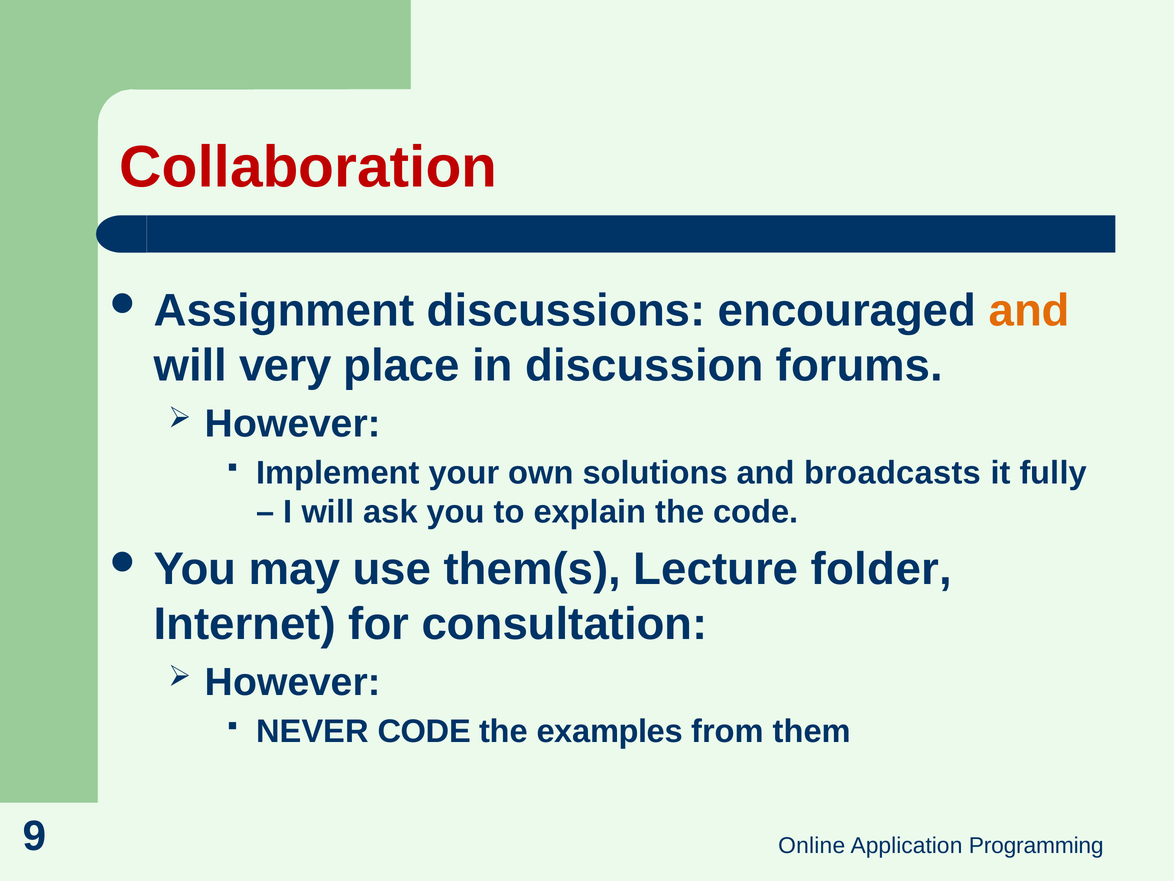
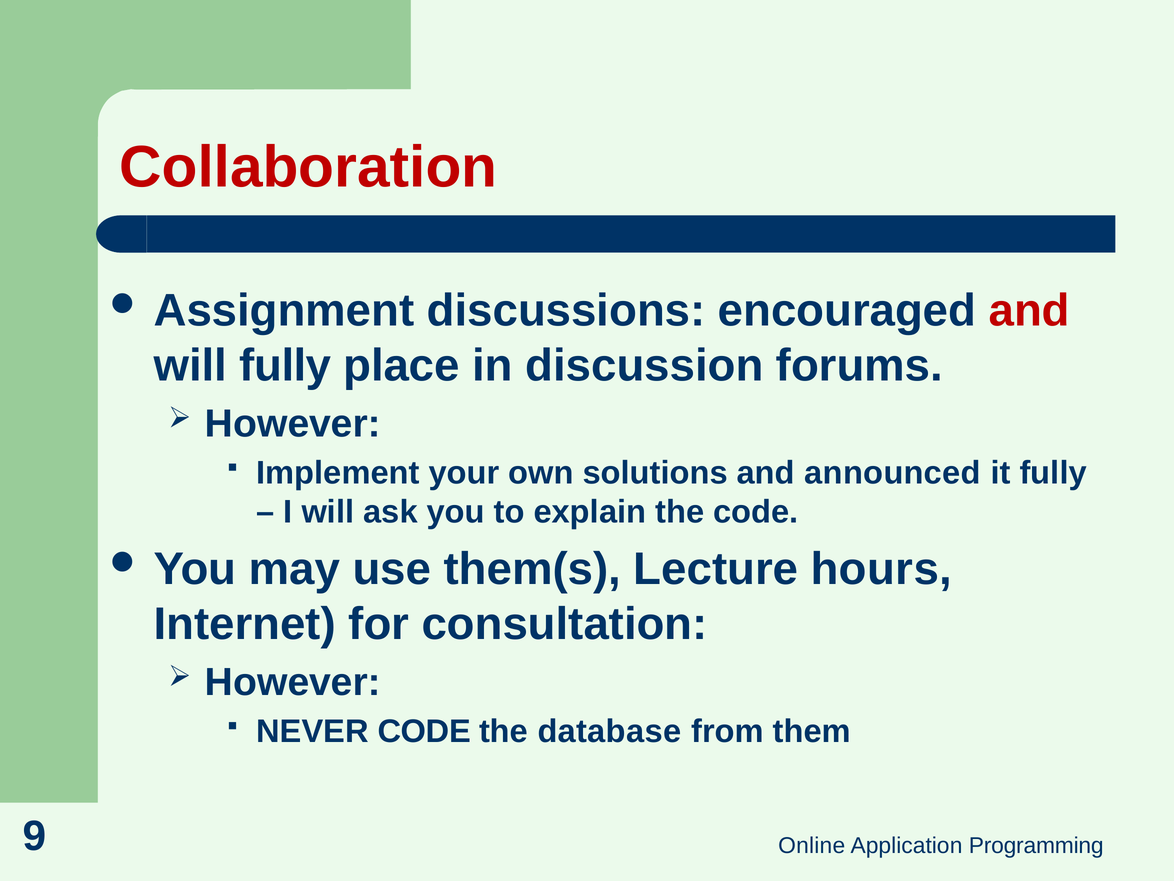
and at (1029, 310) colour: orange -> red
will very: very -> fully
broadcasts: broadcasts -> announced
folder: folder -> hours
examples: examples -> database
